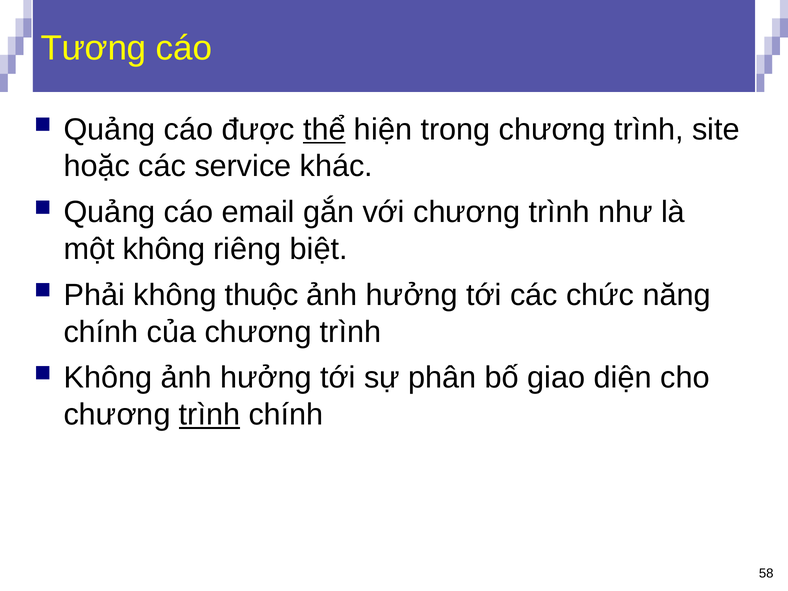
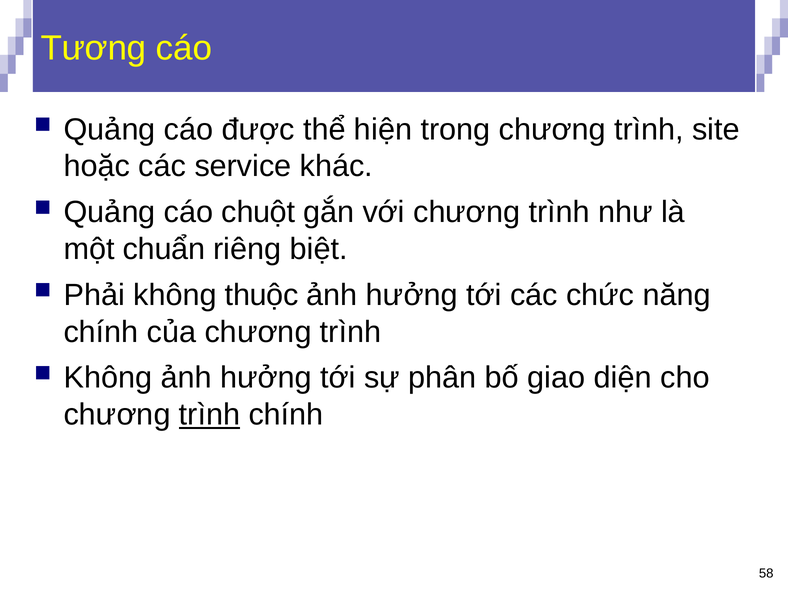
thể underline: present -> none
email: email -> chuột
một không: không -> chuẩn
